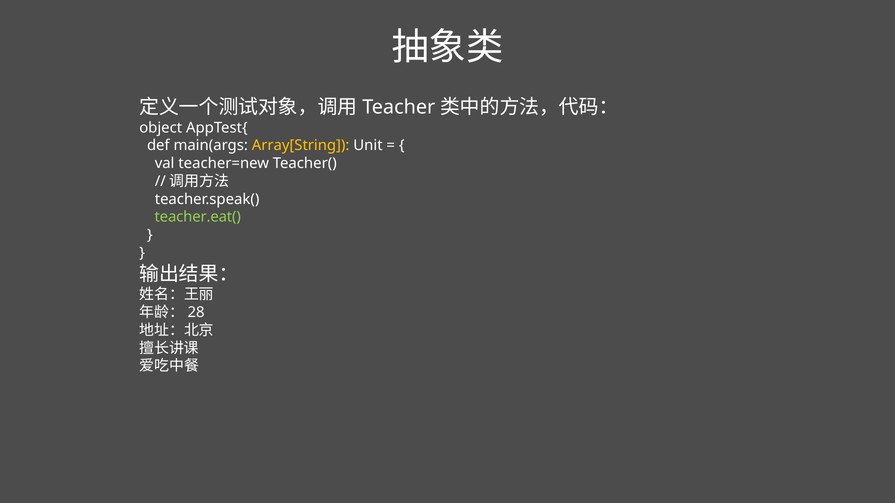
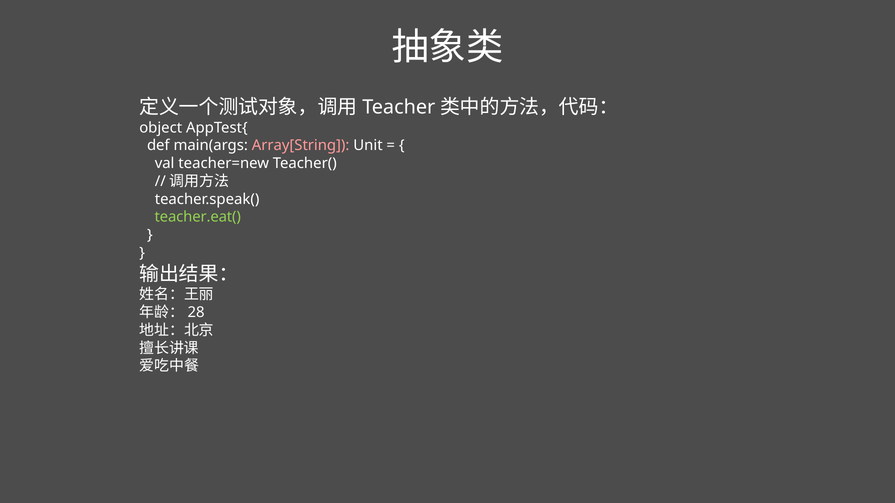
Array[String colour: yellow -> pink
